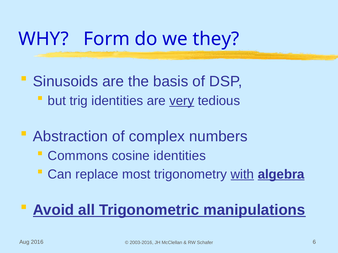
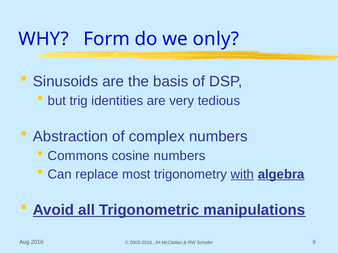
they: they -> only
very underline: present -> none
cosine identities: identities -> numbers
